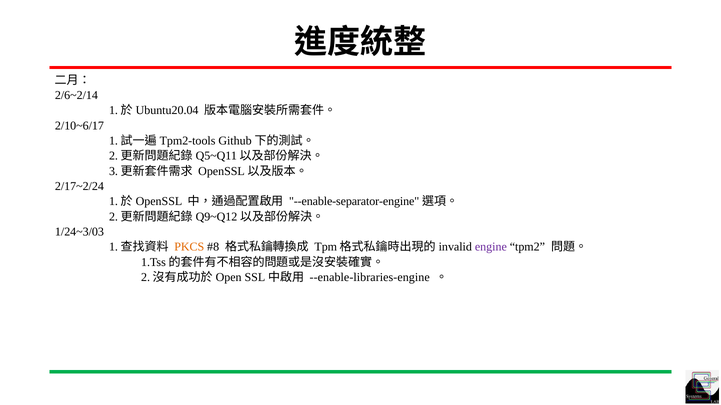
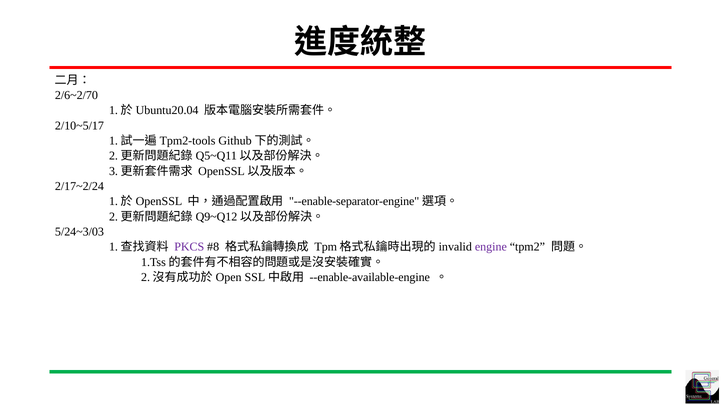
2/6~2/14: 2/6~2/14 -> 2/6~2/70
2/10~6/17: 2/10~6/17 -> 2/10~5/17
1/24~3/03: 1/24~3/03 -> 5/24~3/03
PKCS colour: orange -> purple
--enable-libraries-engine: --enable-libraries-engine -> --enable-available-engine
